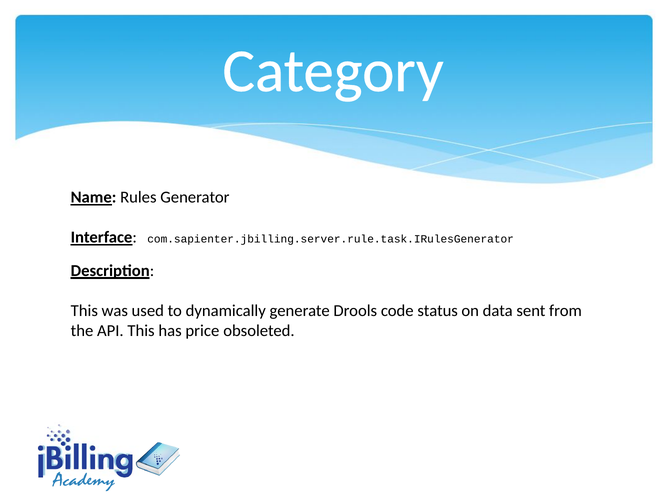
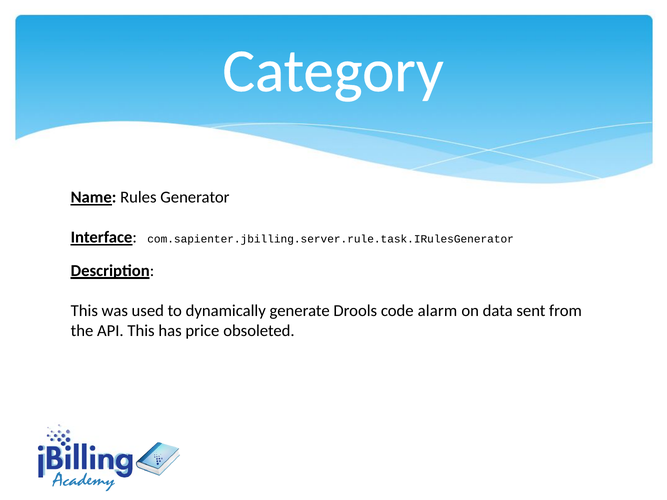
status: status -> alarm
